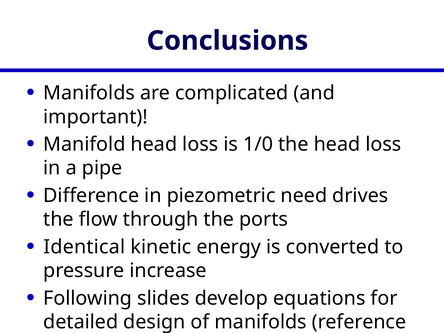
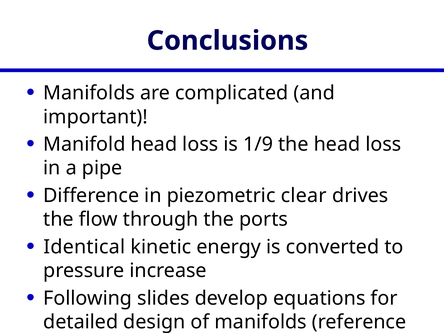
1/0: 1/0 -> 1/9
need: need -> clear
